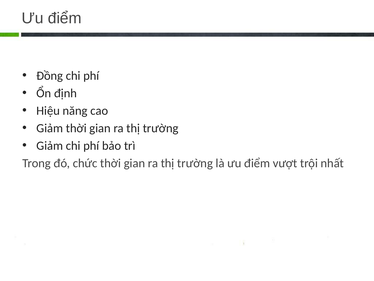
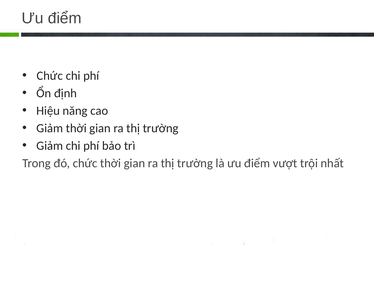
Đồng at (50, 76): Đồng -> Chức
